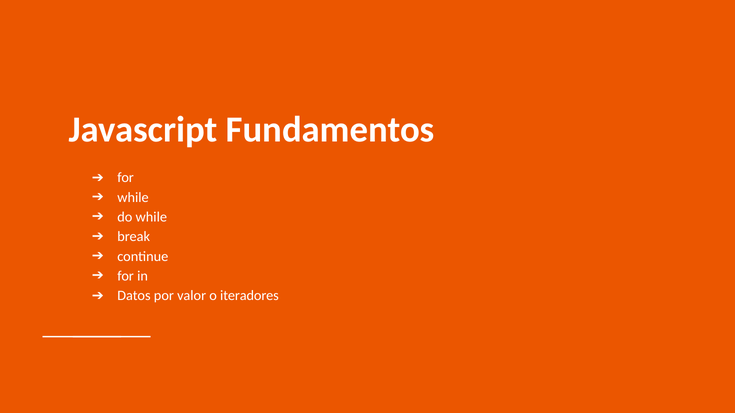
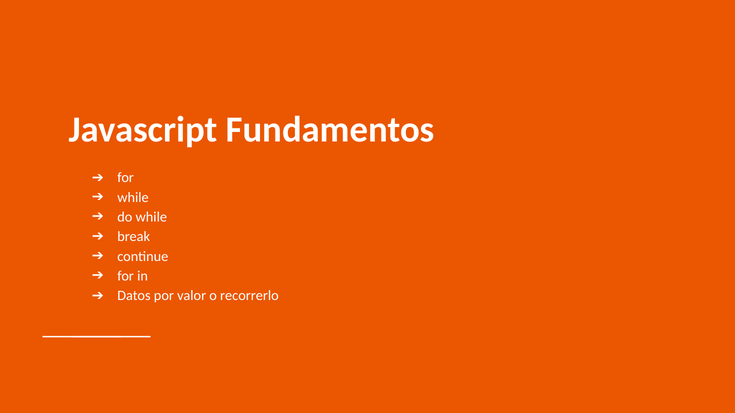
iteradores: iteradores -> recorrerlo
